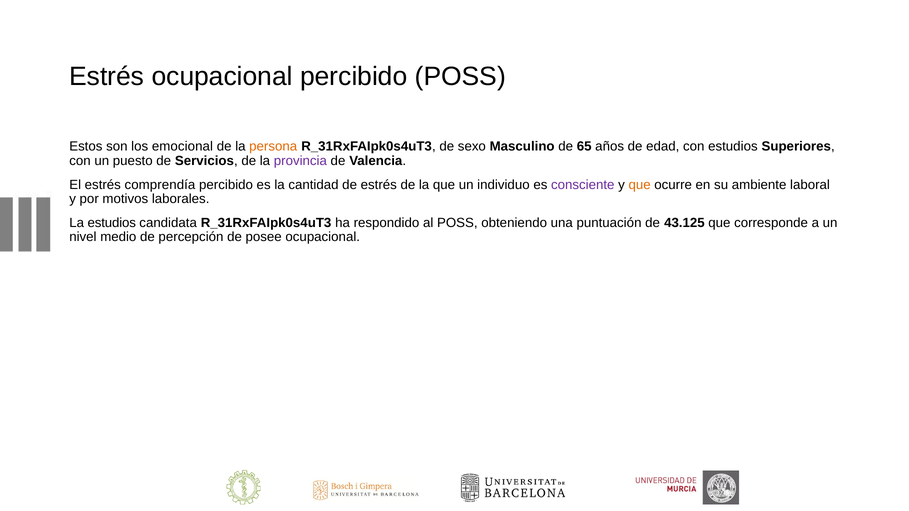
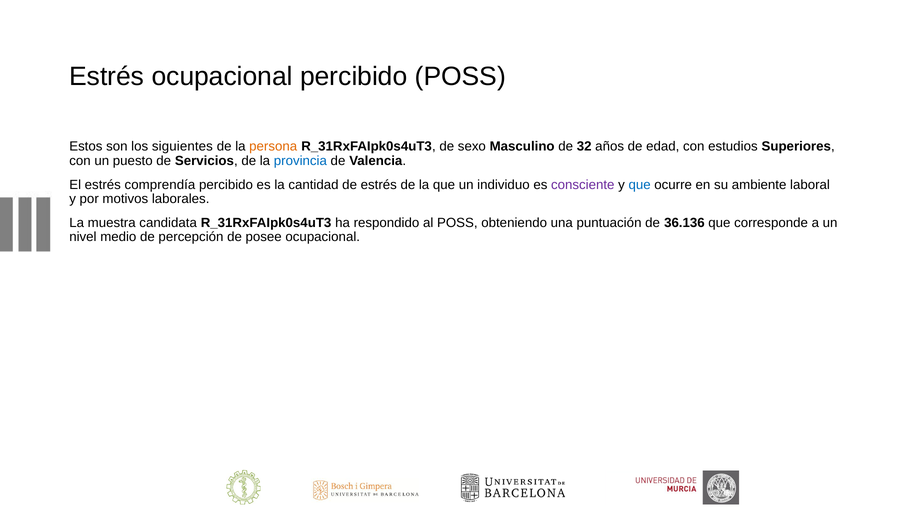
emocional: emocional -> siguientes
65: 65 -> 32
provincia colour: purple -> blue
que at (640, 185) colour: orange -> blue
La estudios: estudios -> muestra
43.125: 43.125 -> 36.136
